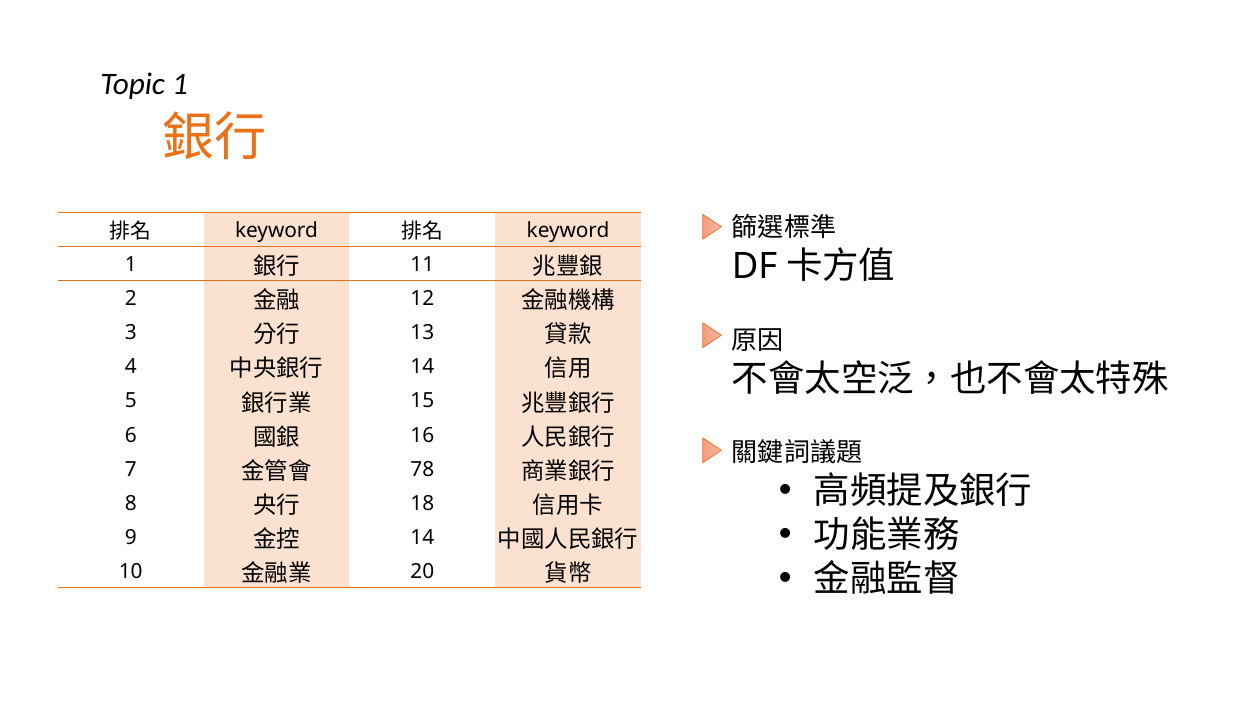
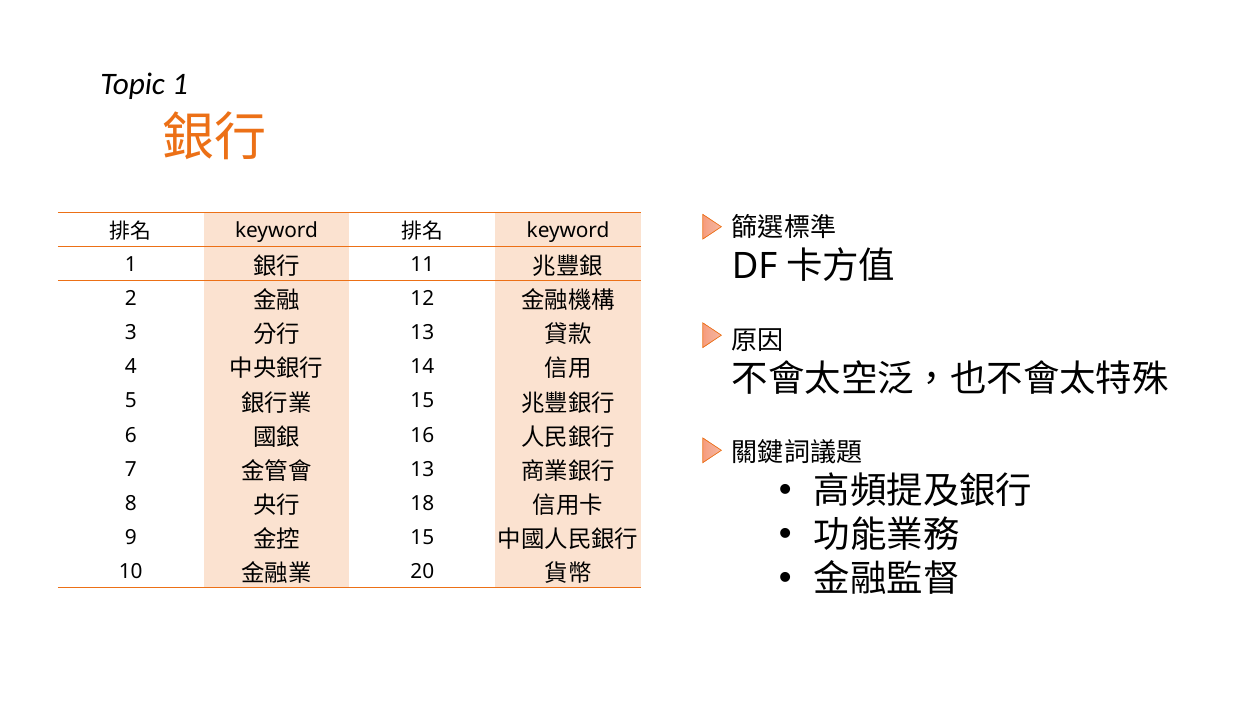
78 at (422, 469): 78 -> 13
14 at (422, 538): 14 -> 15
